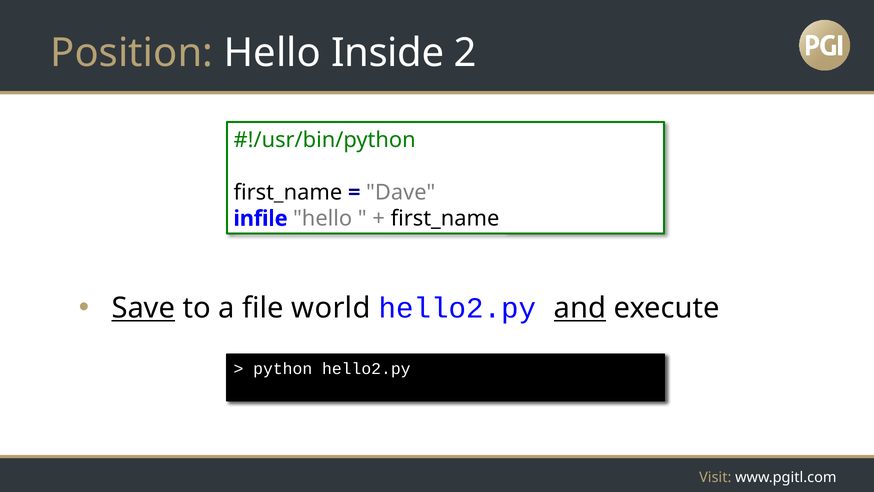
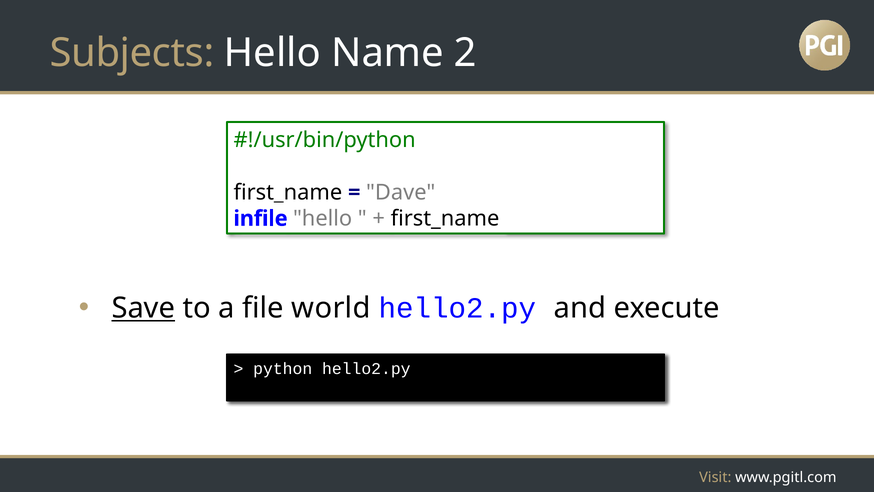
Position: Position -> Subjects
Inside: Inside -> Name
and underline: present -> none
